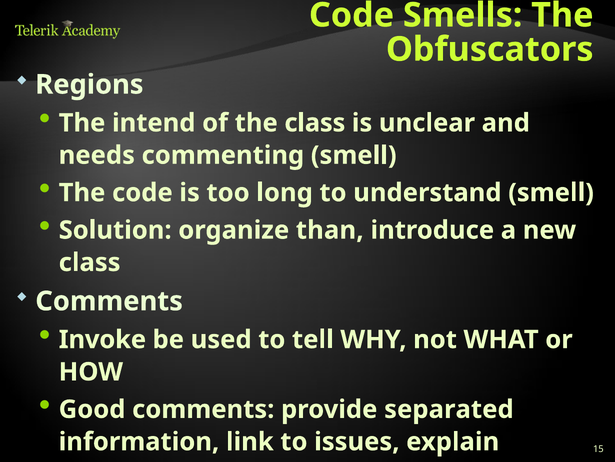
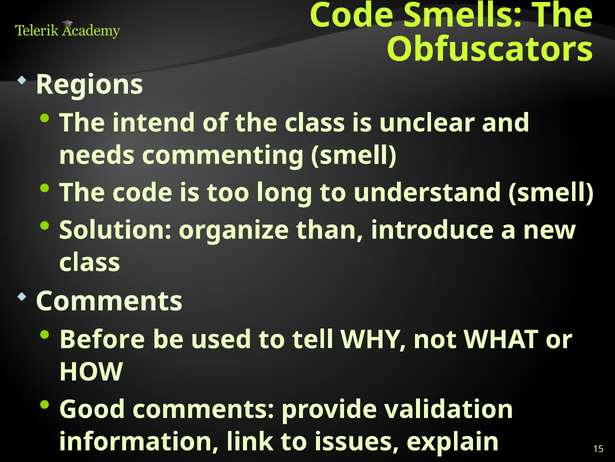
Invoke: Invoke -> Before
separated: separated -> validation
